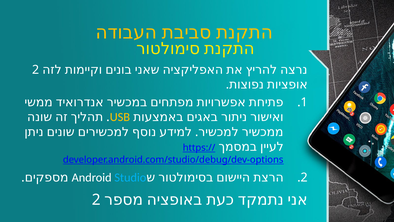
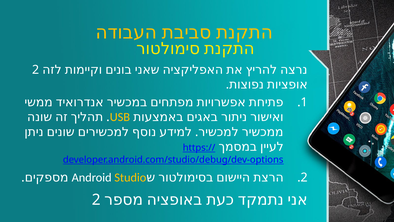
Studio colour: light blue -> yellow
